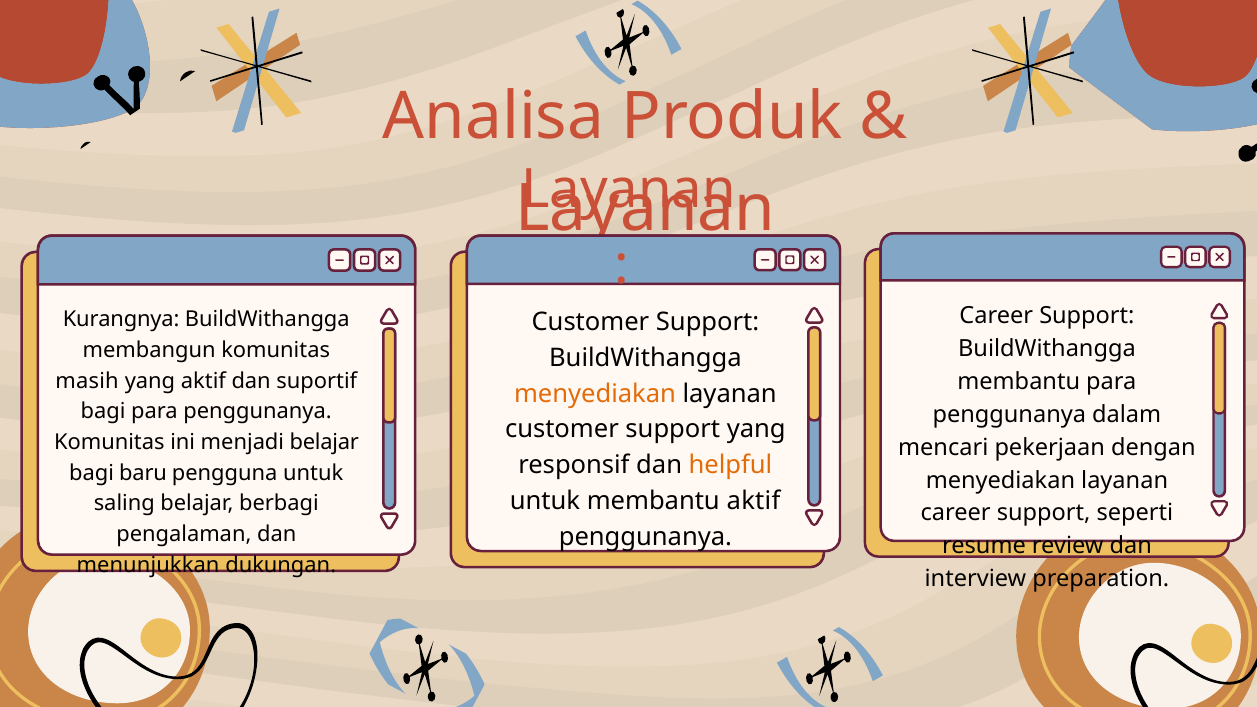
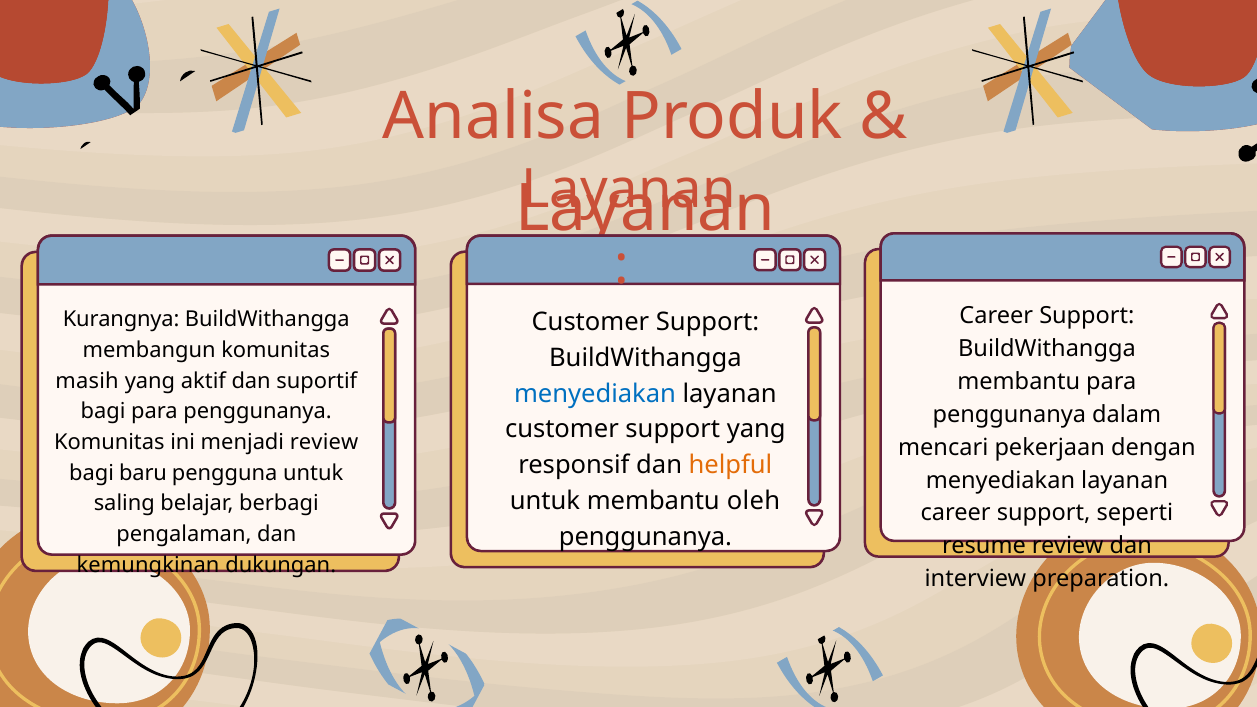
menyediakan at (595, 394) colour: orange -> blue
menjadi belajar: belajar -> review
membantu aktif: aktif -> oleh
menunjukkan: menunjukkan -> kemungkinan
